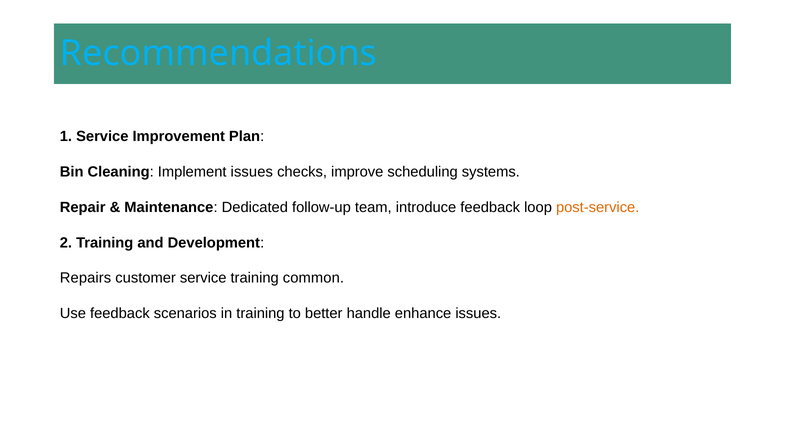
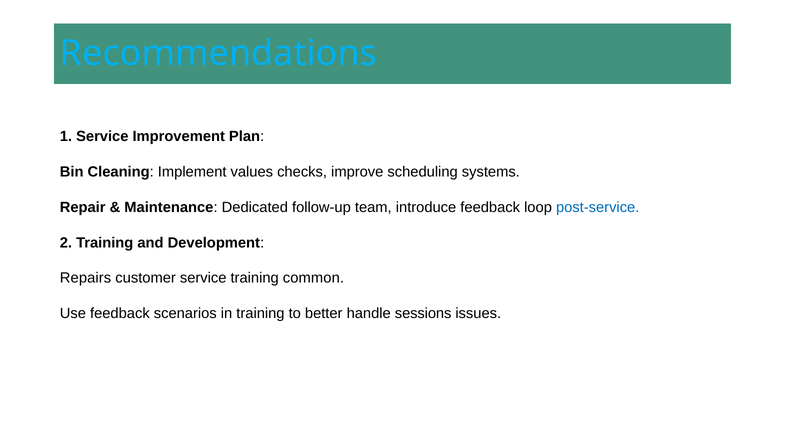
Implement issues: issues -> values
post-service colour: orange -> blue
enhance: enhance -> sessions
